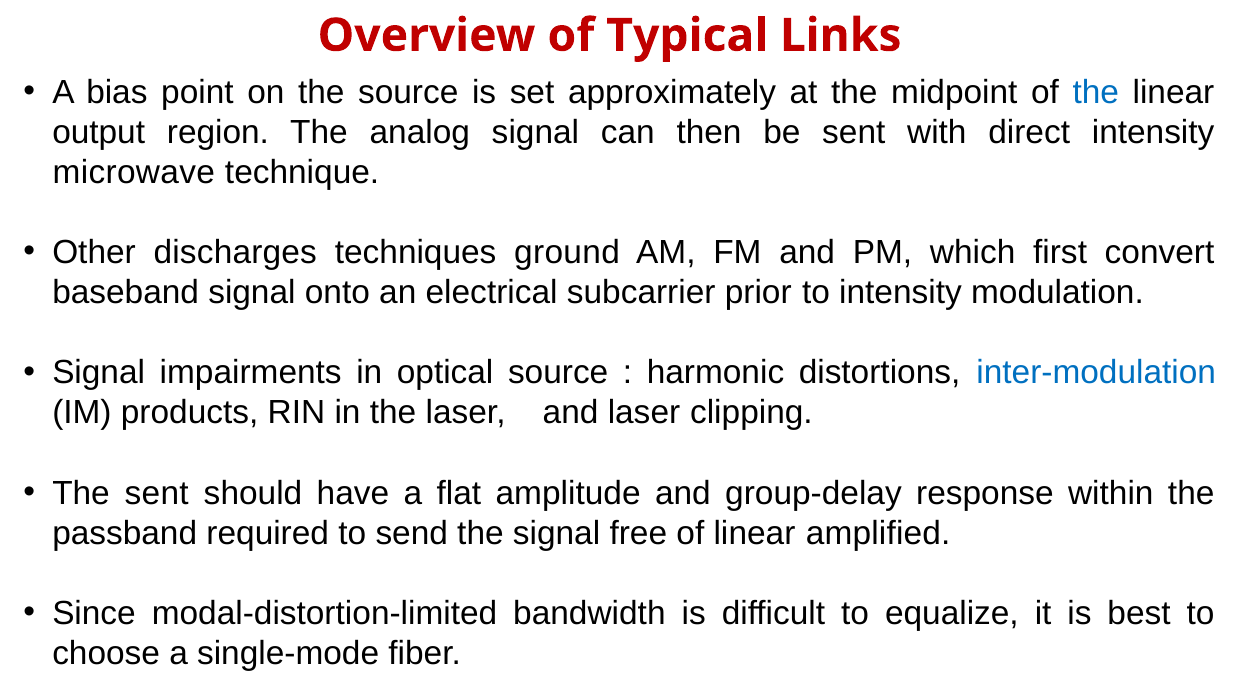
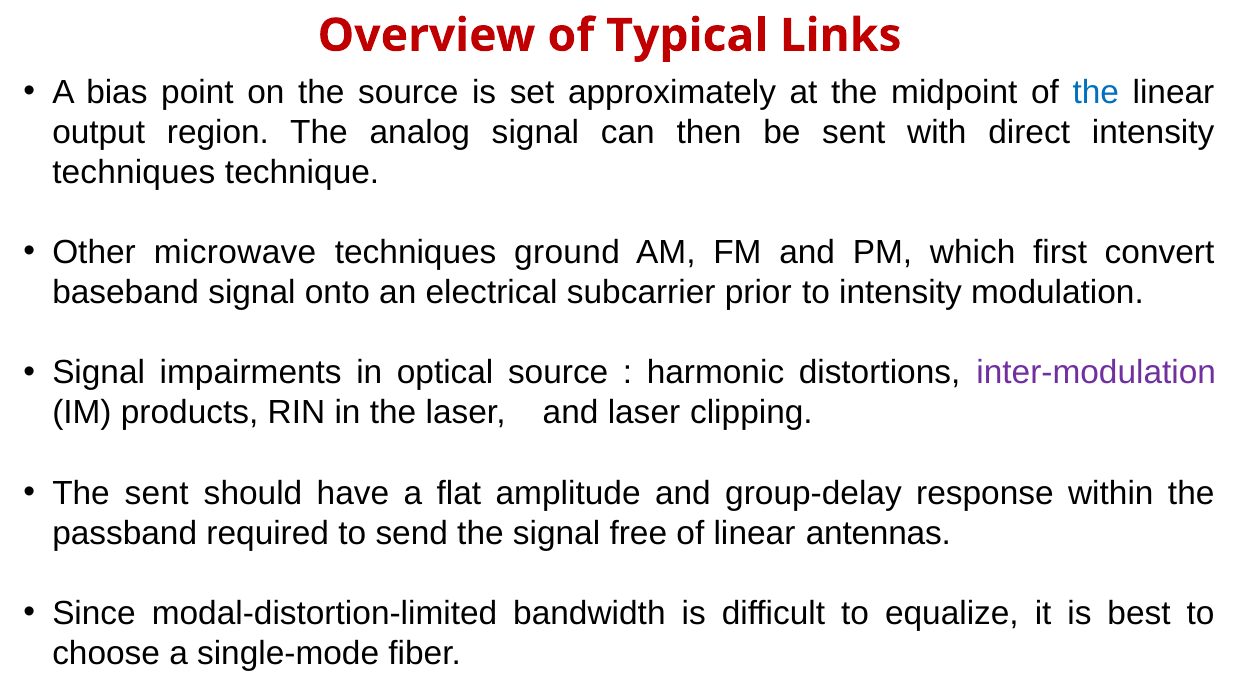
microwave at (134, 172): microwave -> techniques
discharges: discharges -> microwave
inter-modulation colour: blue -> purple
amplified: amplified -> antennas
